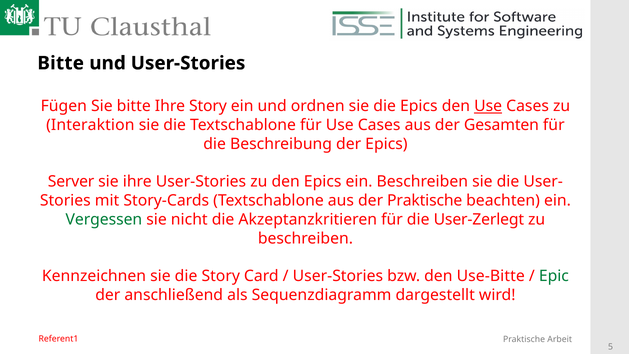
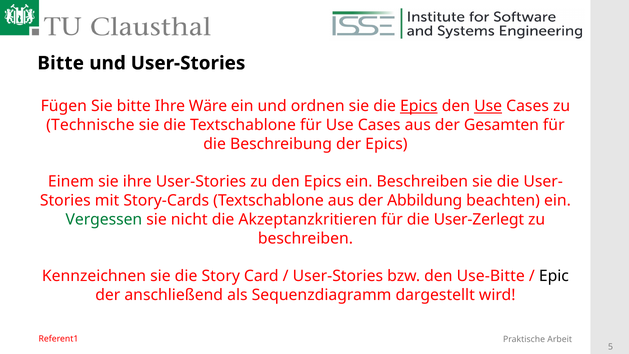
Ihre Story: Story -> Wäre
Epics at (419, 106) underline: none -> present
Interaktion: Interaktion -> Technische
Server: Server -> Einem
der Praktische: Praktische -> Abbildung
Epic colour: green -> black
